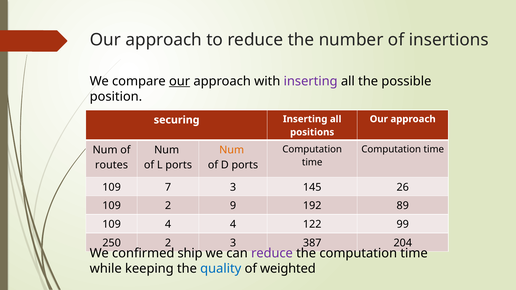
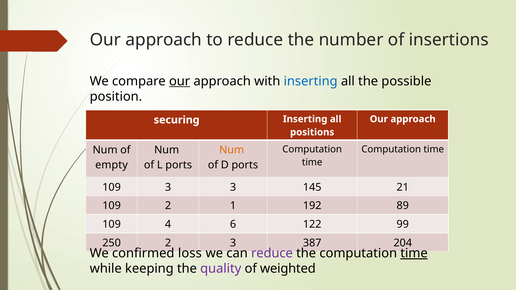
inserting at (311, 81) colour: purple -> blue
routes: routes -> empty
109 7: 7 -> 3
26: 26 -> 21
9: 9 -> 1
4 4: 4 -> 6
ship: ship -> loss
time at (414, 253) underline: none -> present
quality colour: blue -> purple
